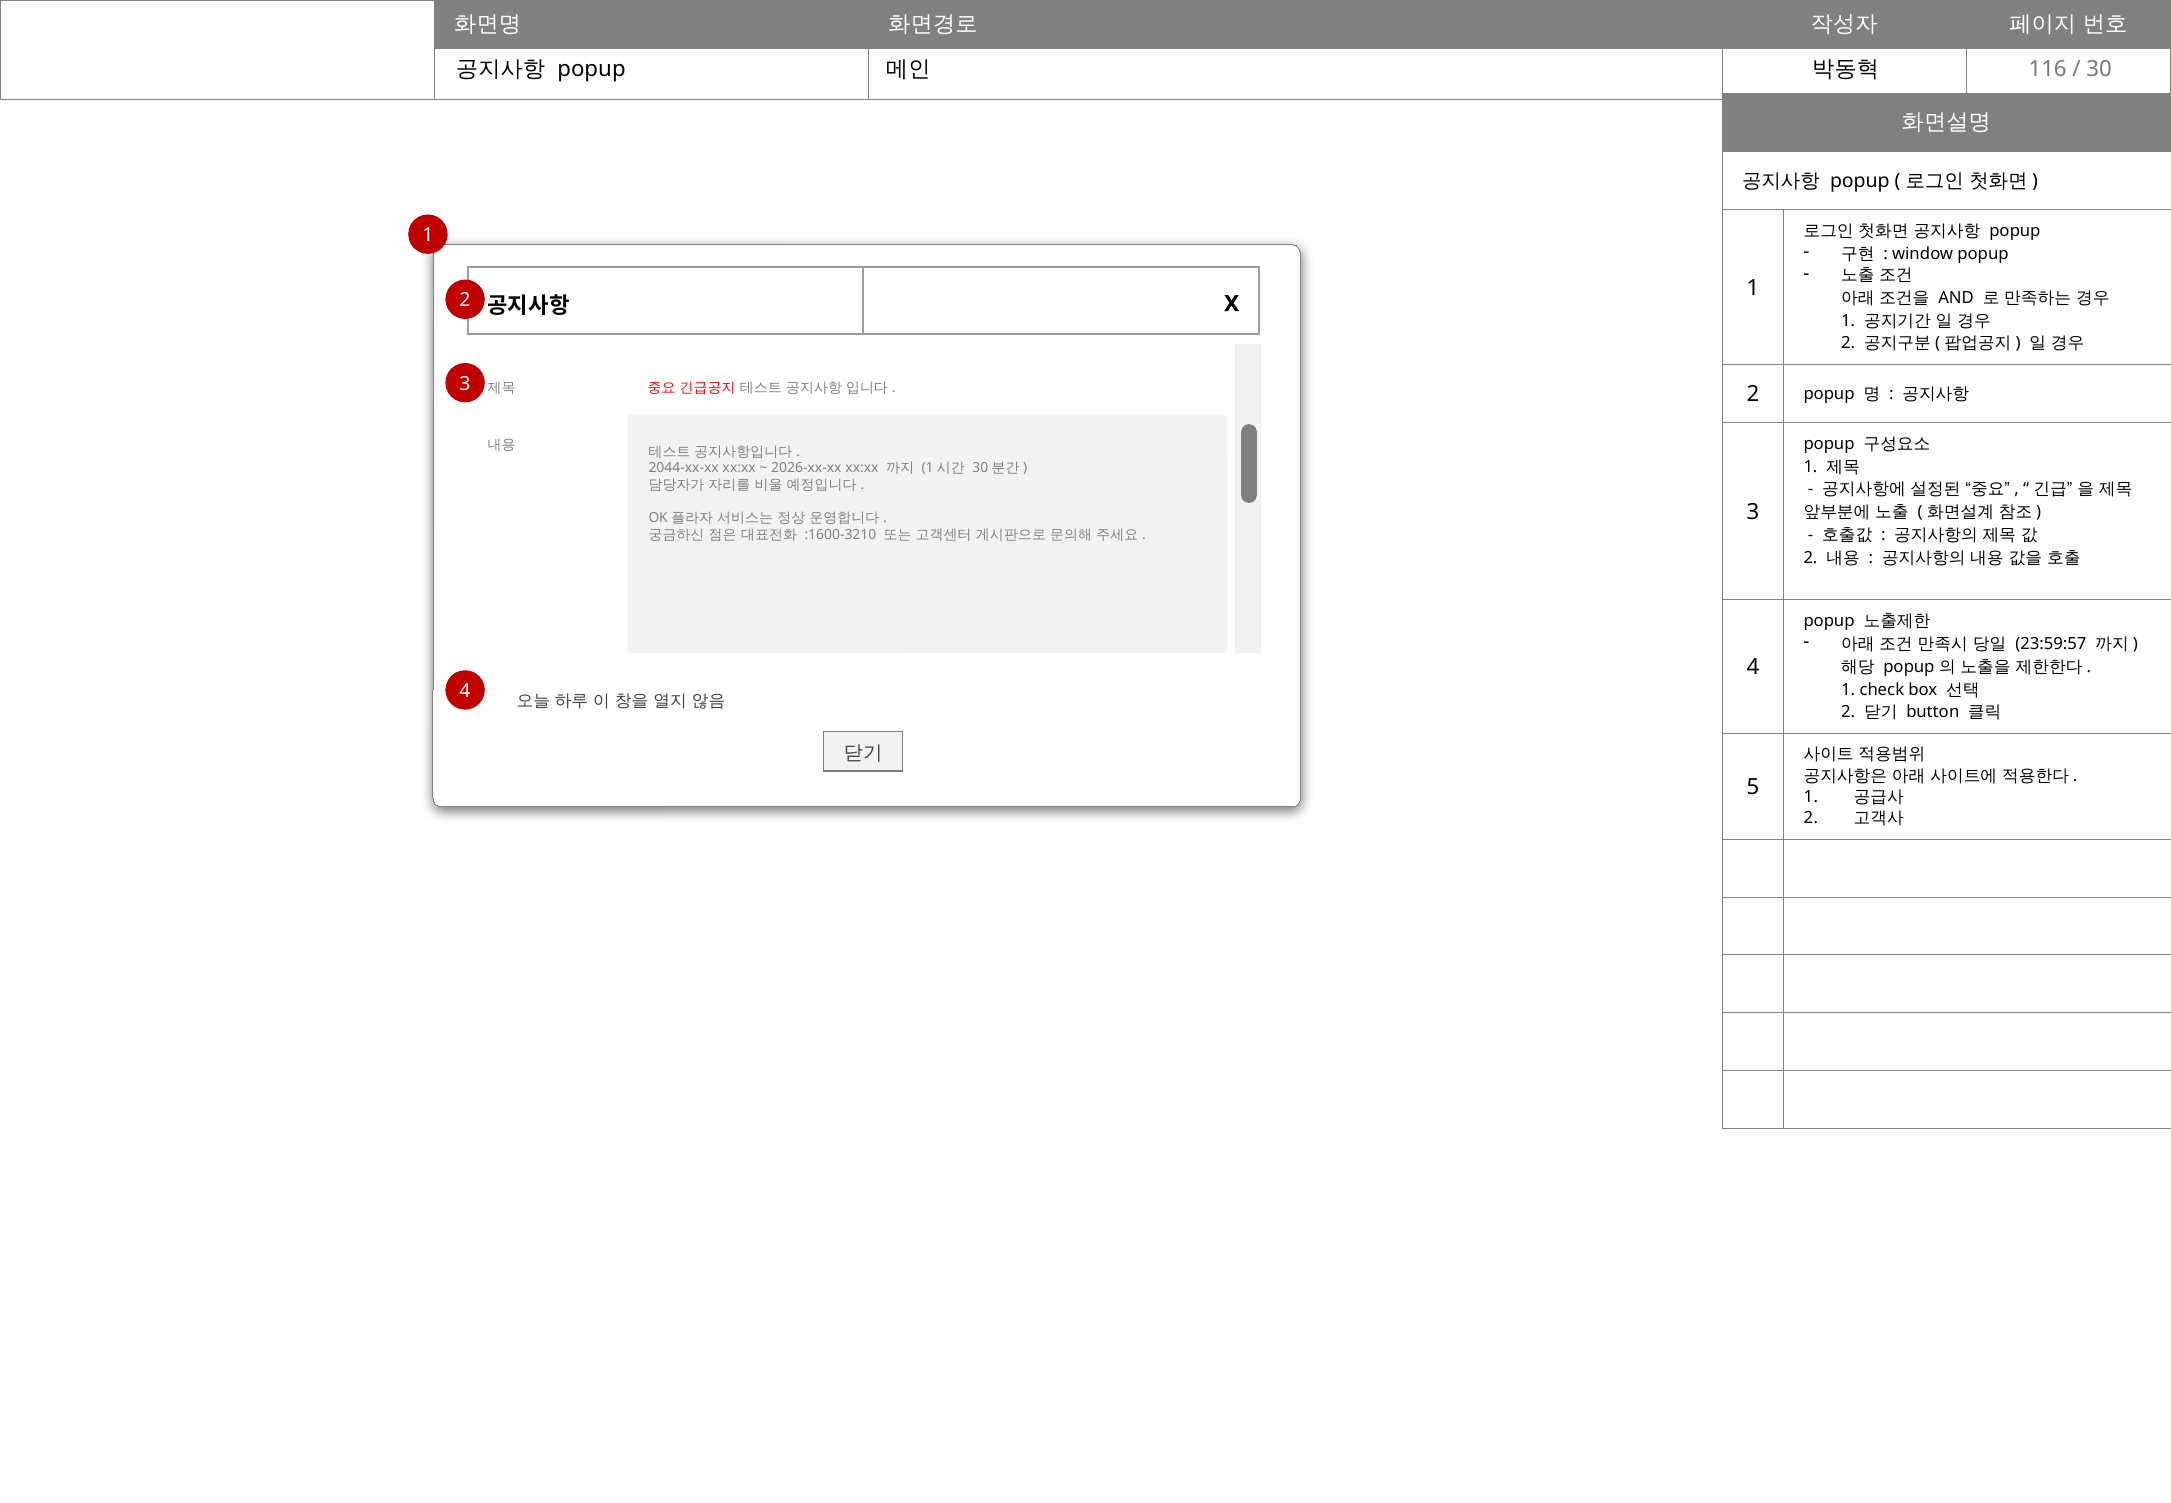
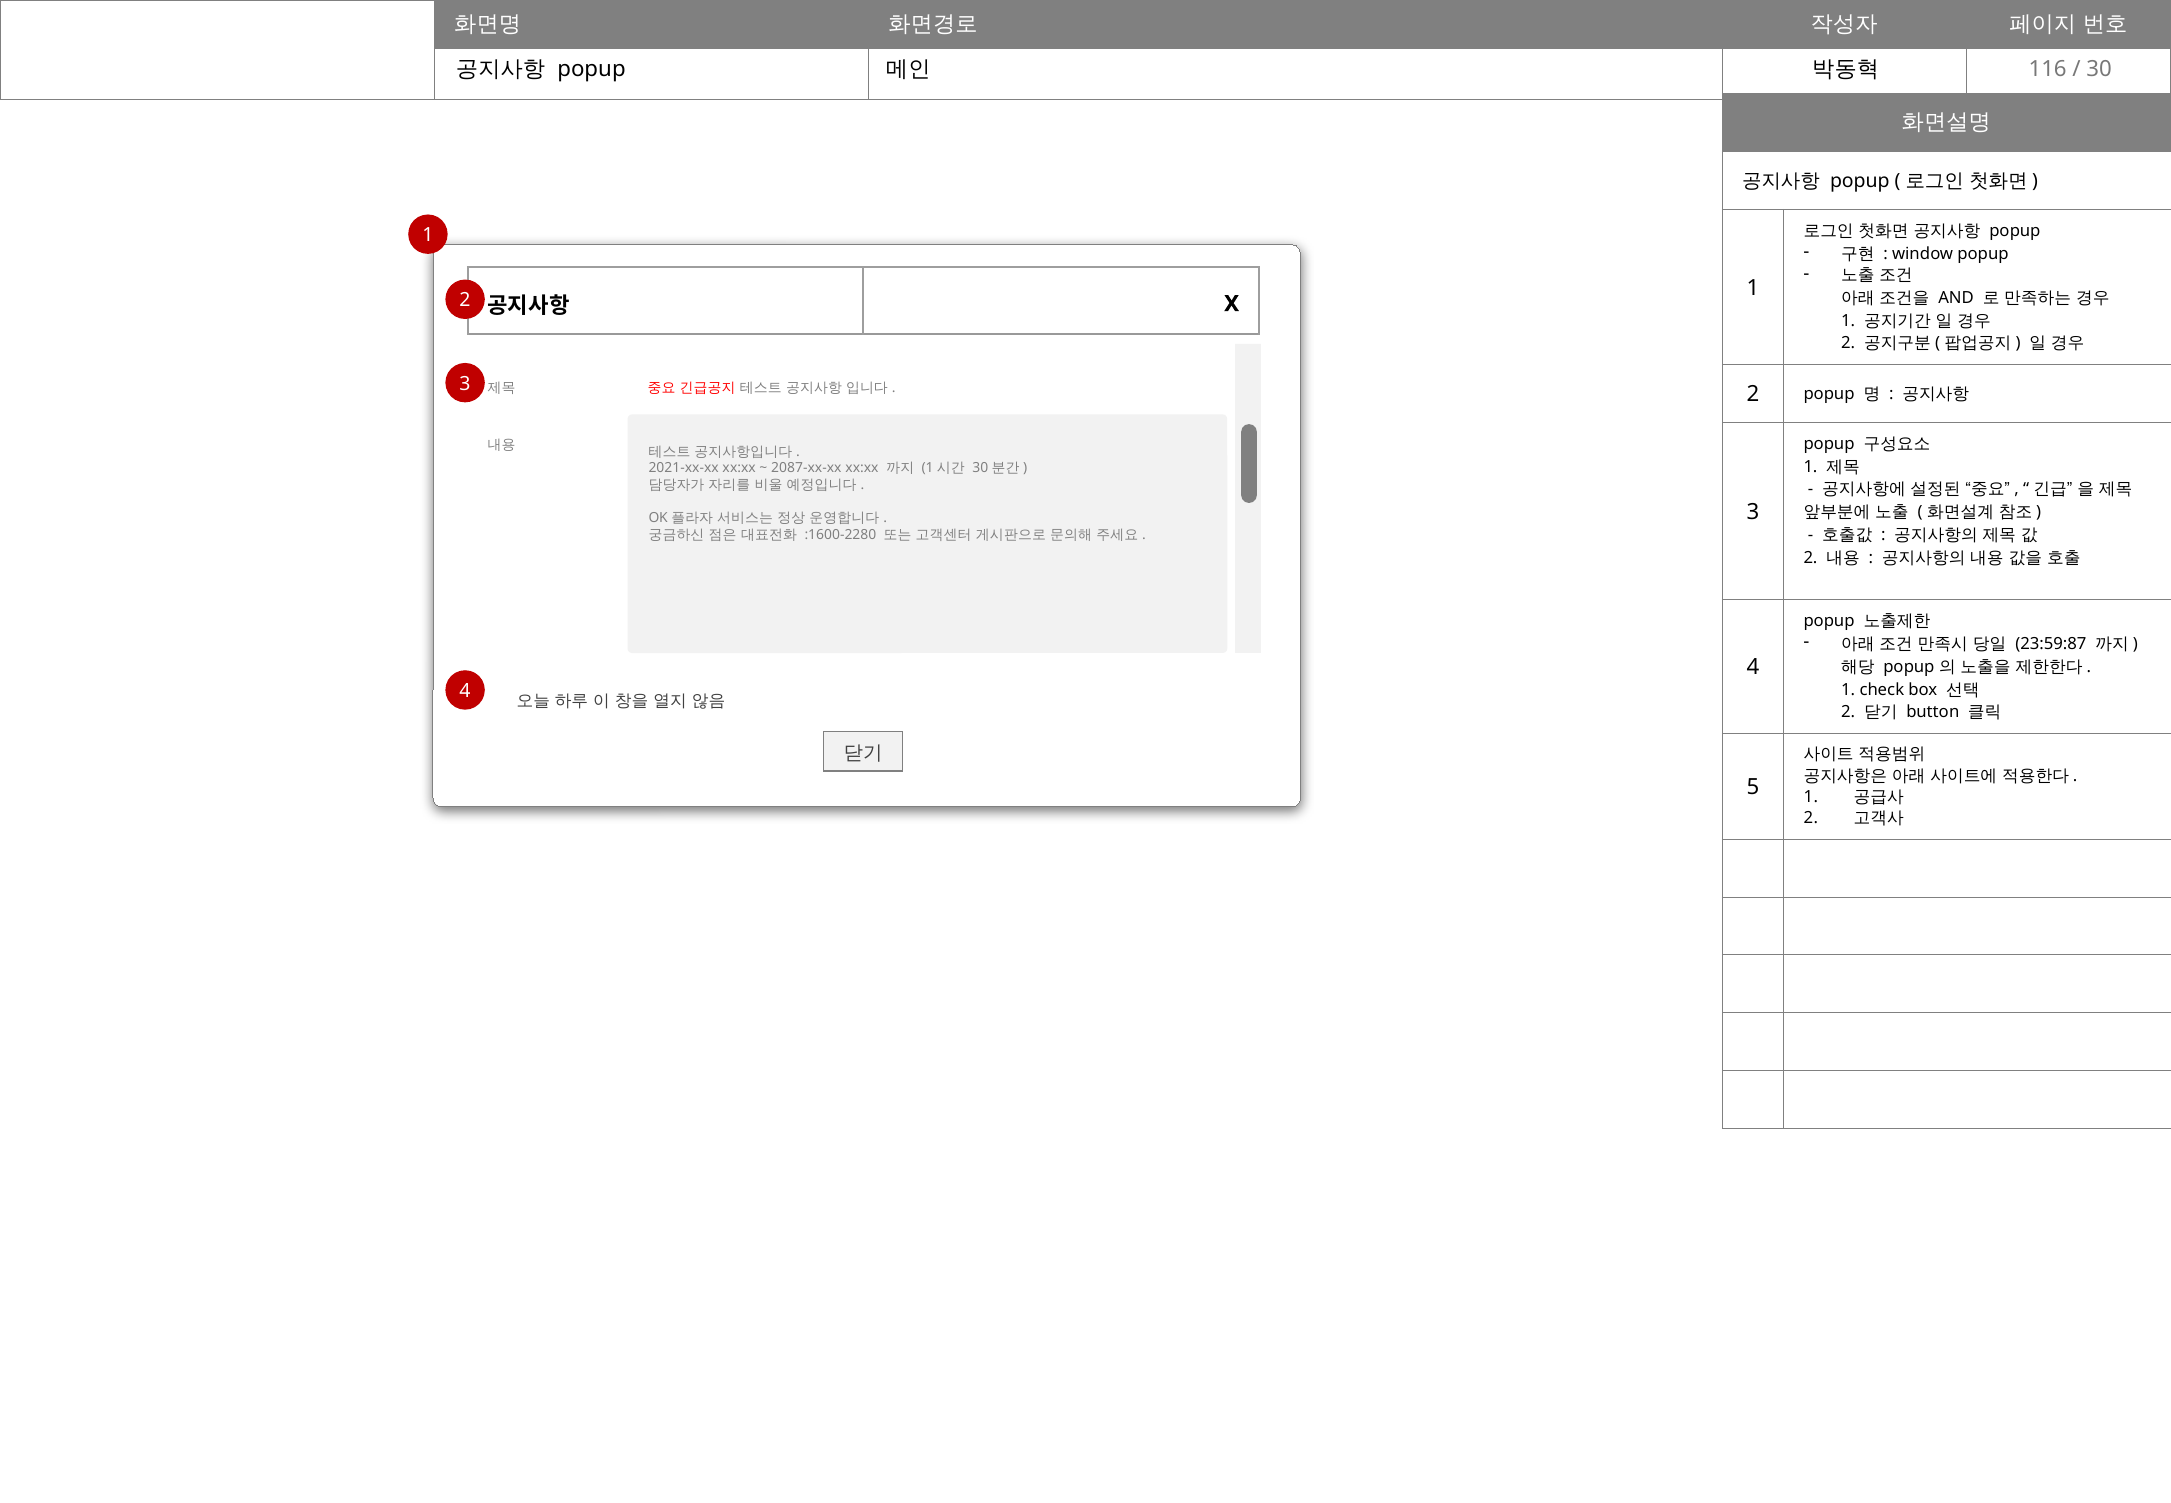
2044-xx-xx: 2044-xx-xx -> 2021-xx-xx
2026-xx-xx: 2026-xx-xx -> 2087-xx-xx
:1600-3210: :1600-3210 -> :1600-2280
23:59:57: 23:59:57 -> 23:59:87
